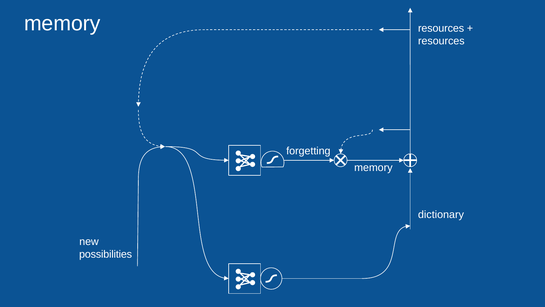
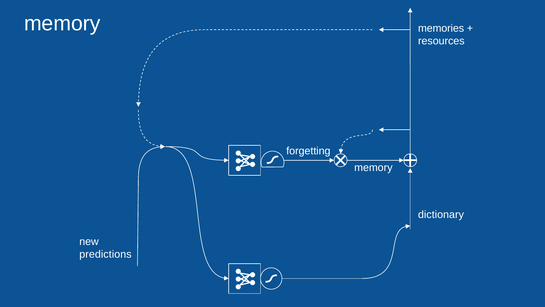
resources at (441, 28): resources -> memories
possibilities: possibilities -> predictions
